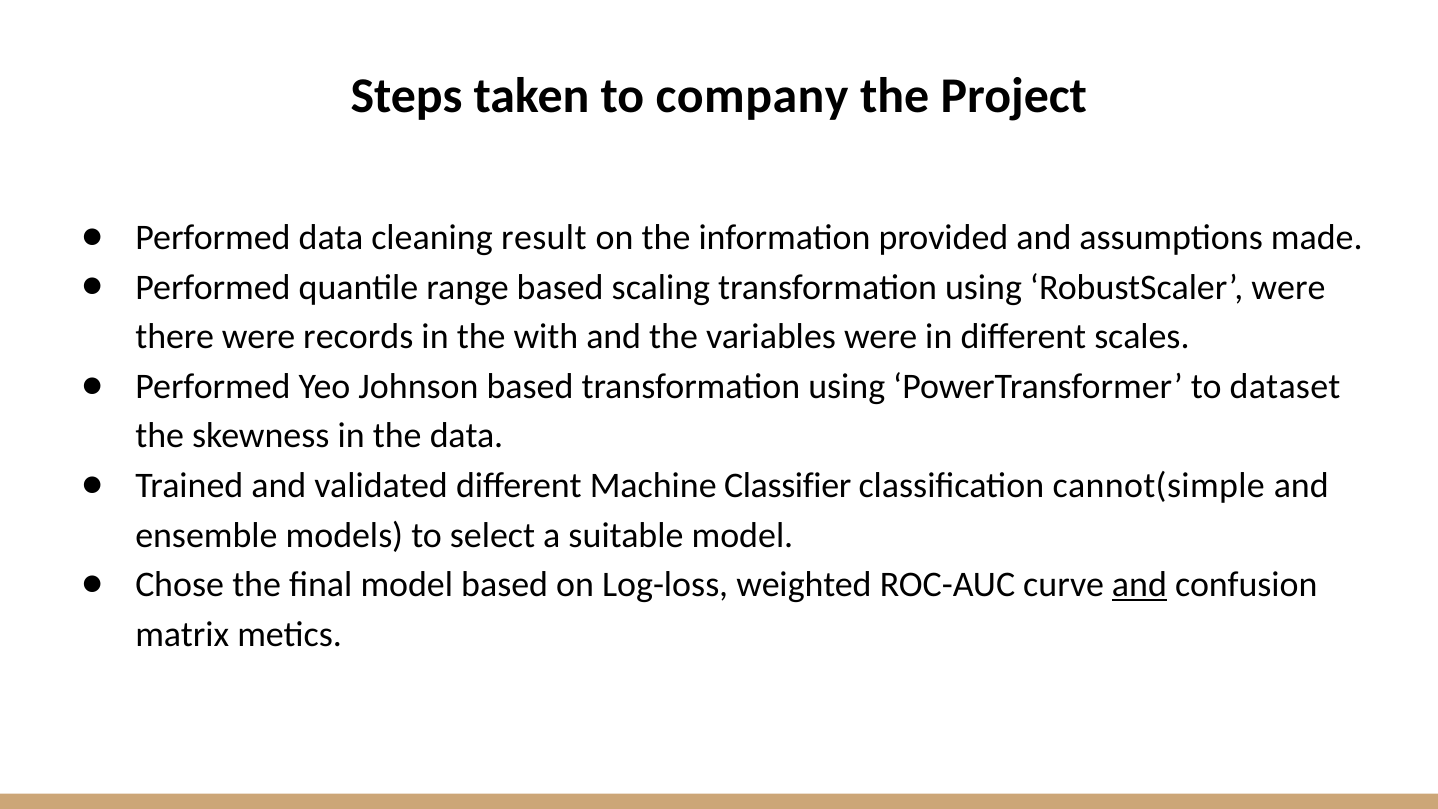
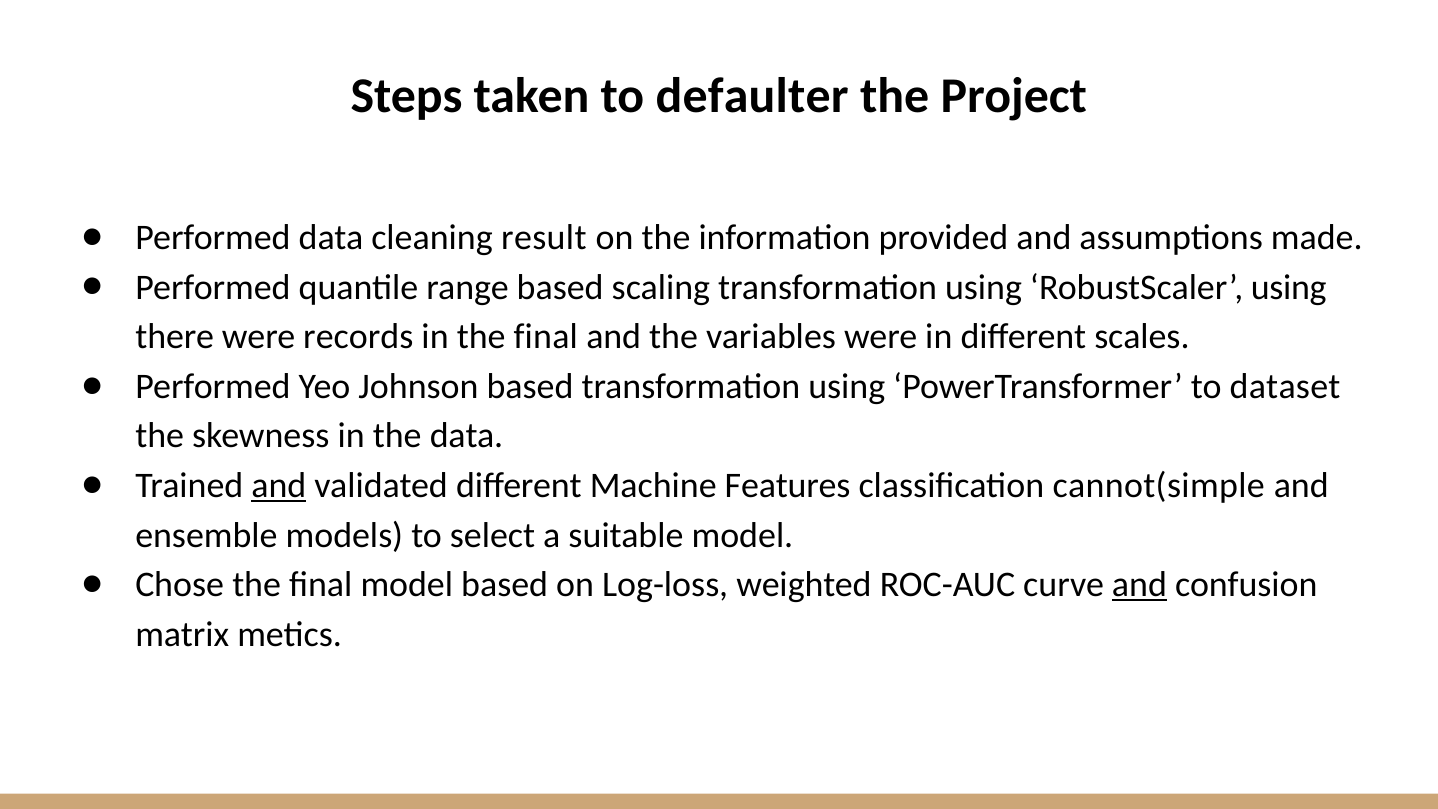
company: company -> defaulter
RobustScaler were: were -> using
in the with: with -> final
and at (279, 486) underline: none -> present
Classifier: Classifier -> Features
